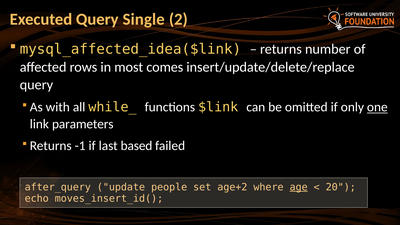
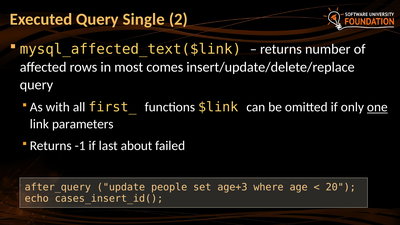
mysql_affected_idea($link: mysql_affected_idea($link -> mysql_affected_text($link
while_: while_ -> first_
based: based -> about
age+2: age+2 -> age+3
age underline: present -> none
moves_insert_id(: moves_insert_id( -> cases_insert_id(
